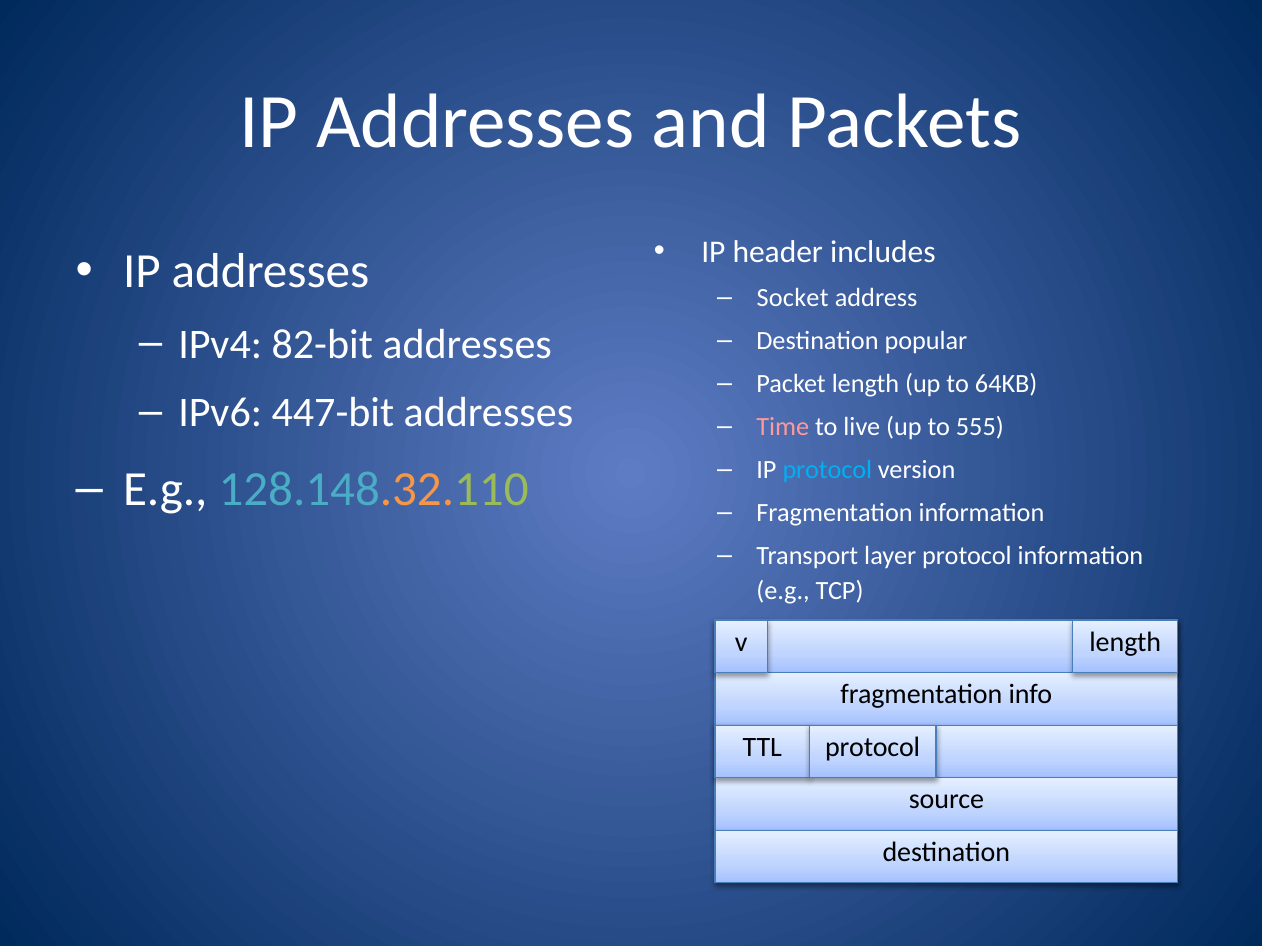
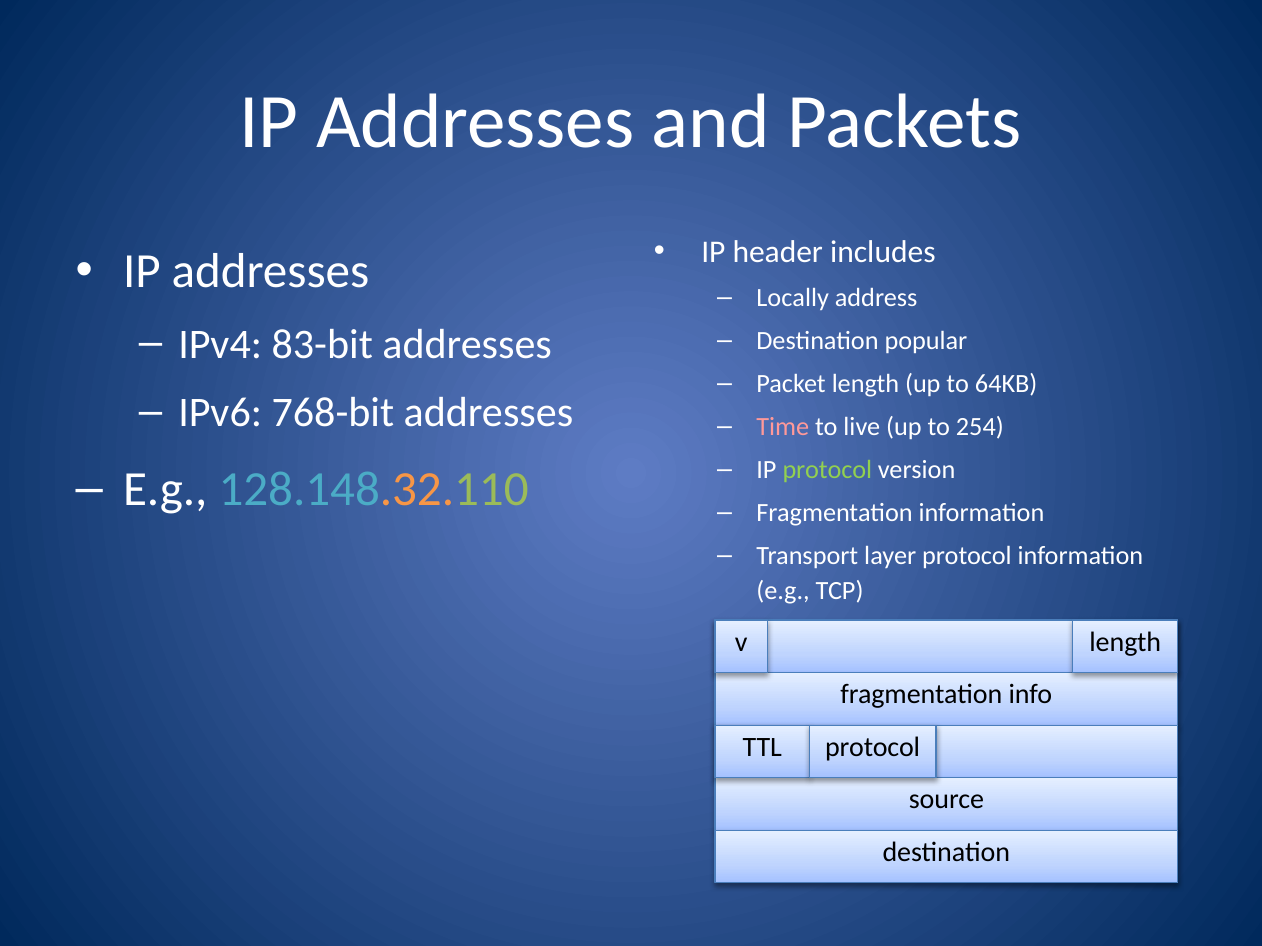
Socket: Socket -> Locally
82-bit: 82-bit -> 83-bit
447-bit: 447-bit -> 768-bit
555: 555 -> 254
protocol at (827, 470) colour: light blue -> light green
